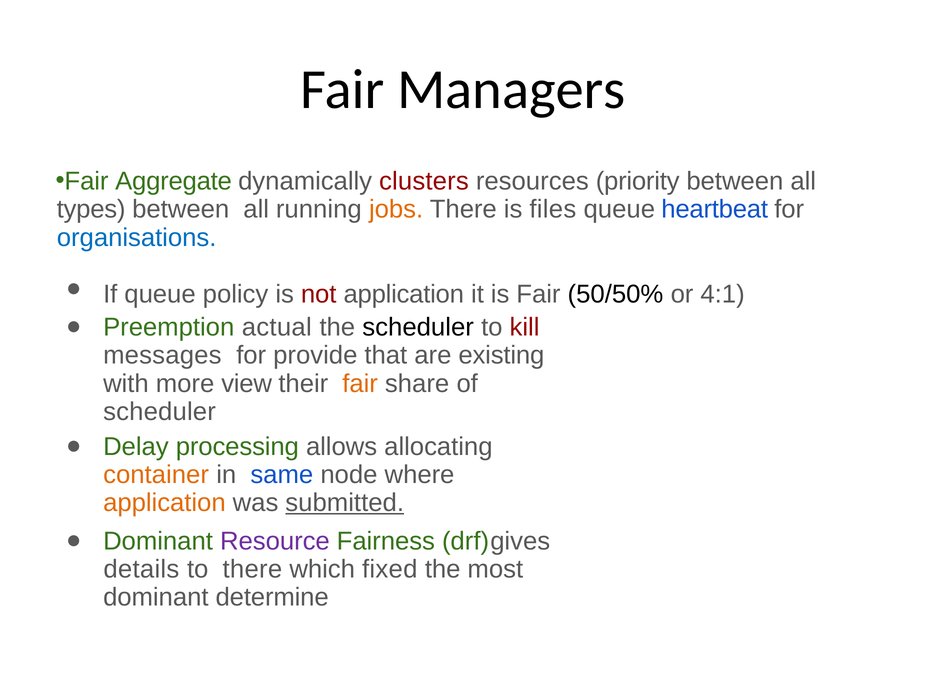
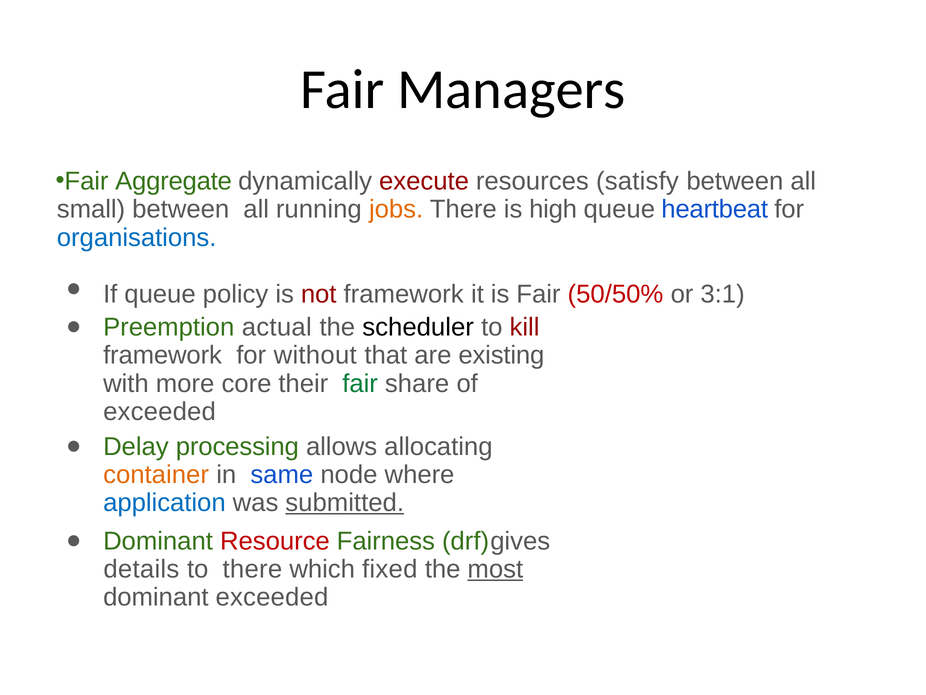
clusters: clusters -> execute
priority: priority -> satisfy
types: types -> small
files: files -> high
not application: application -> framework
50/50% colour: black -> red
4:1: 4:1 -> 3:1
messages at (162, 355): messages -> framework
provide: provide -> without
view: view -> core
fair at (360, 383) colour: orange -> green
scheduler at (160, 412): scheduler -> exceeded
application at (164, 503) colour: orange -> blue
Resource colour: purple -> red
most underline: none -> present
dominant determine: determine -> exceeded
